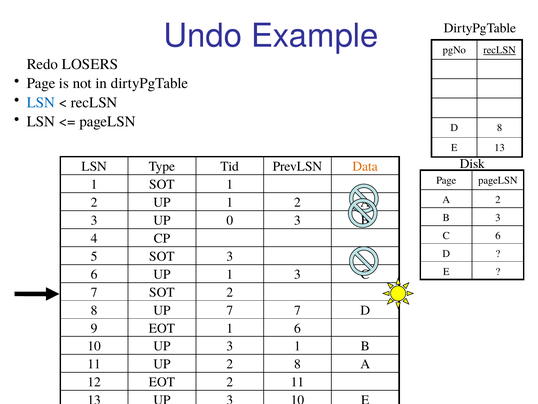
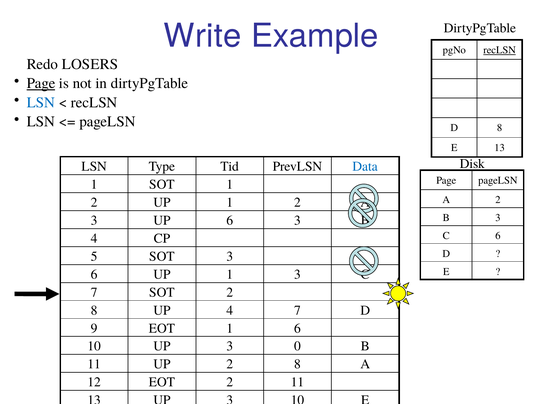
Undo: Undo -> Write
Page at (41, 83) underline: none -> present
Data colour: orange -> blue
UP 0: 0 -> 6
UP 7: 7 -> 4
3 1: 1 -> 0
